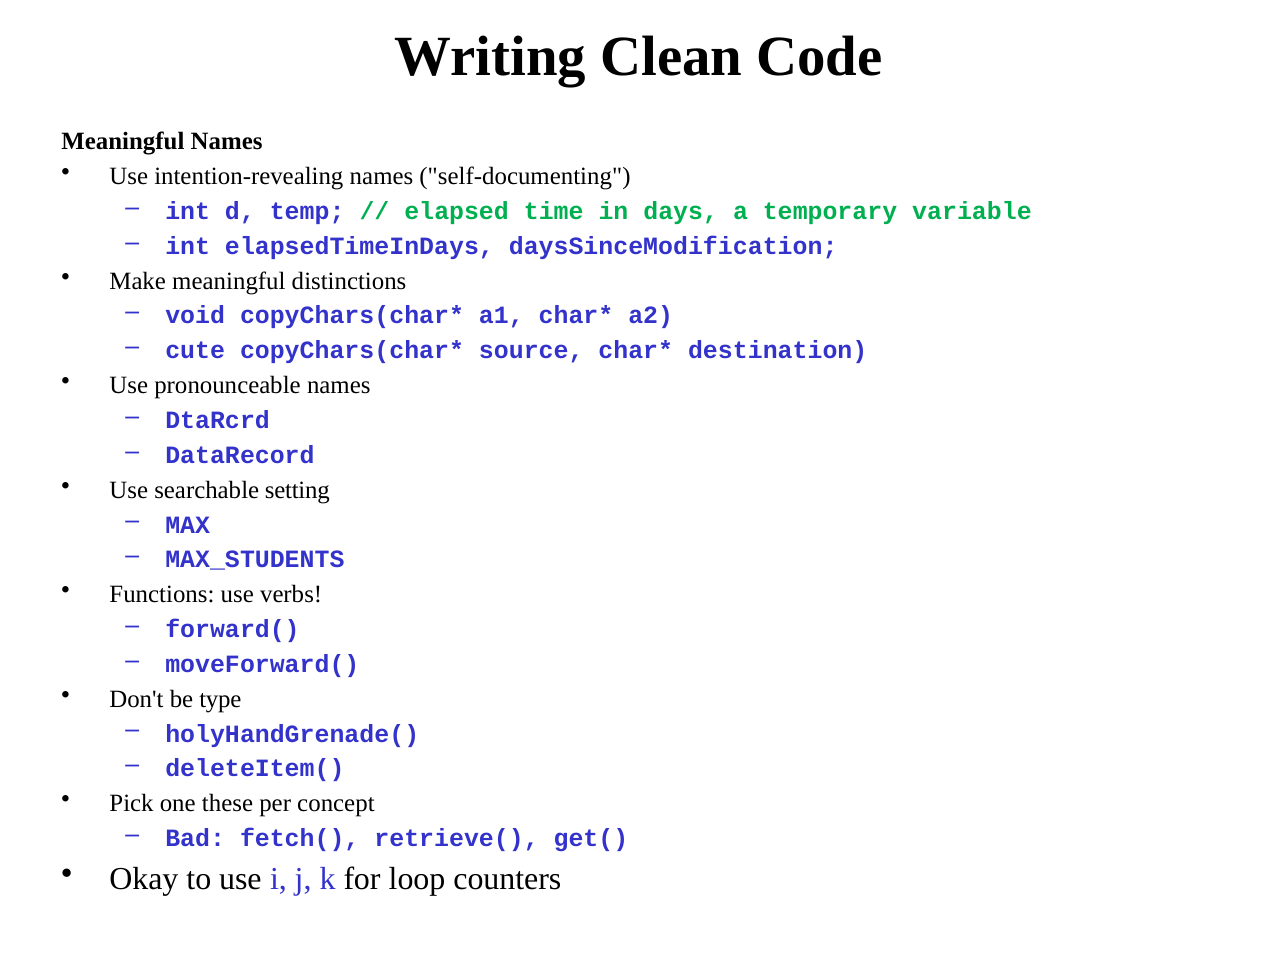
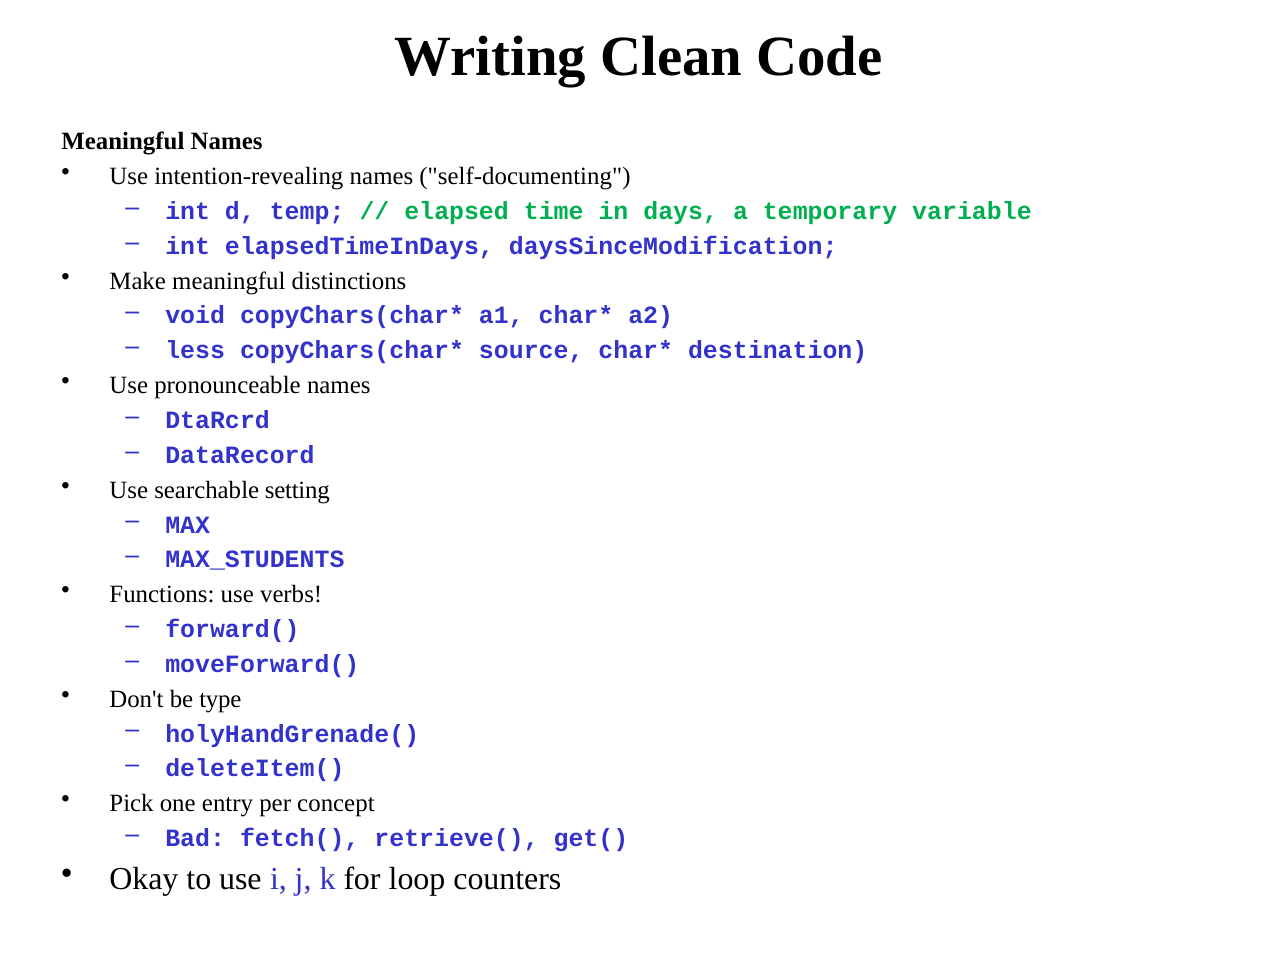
cute: cute -> less
these: these -> entry
